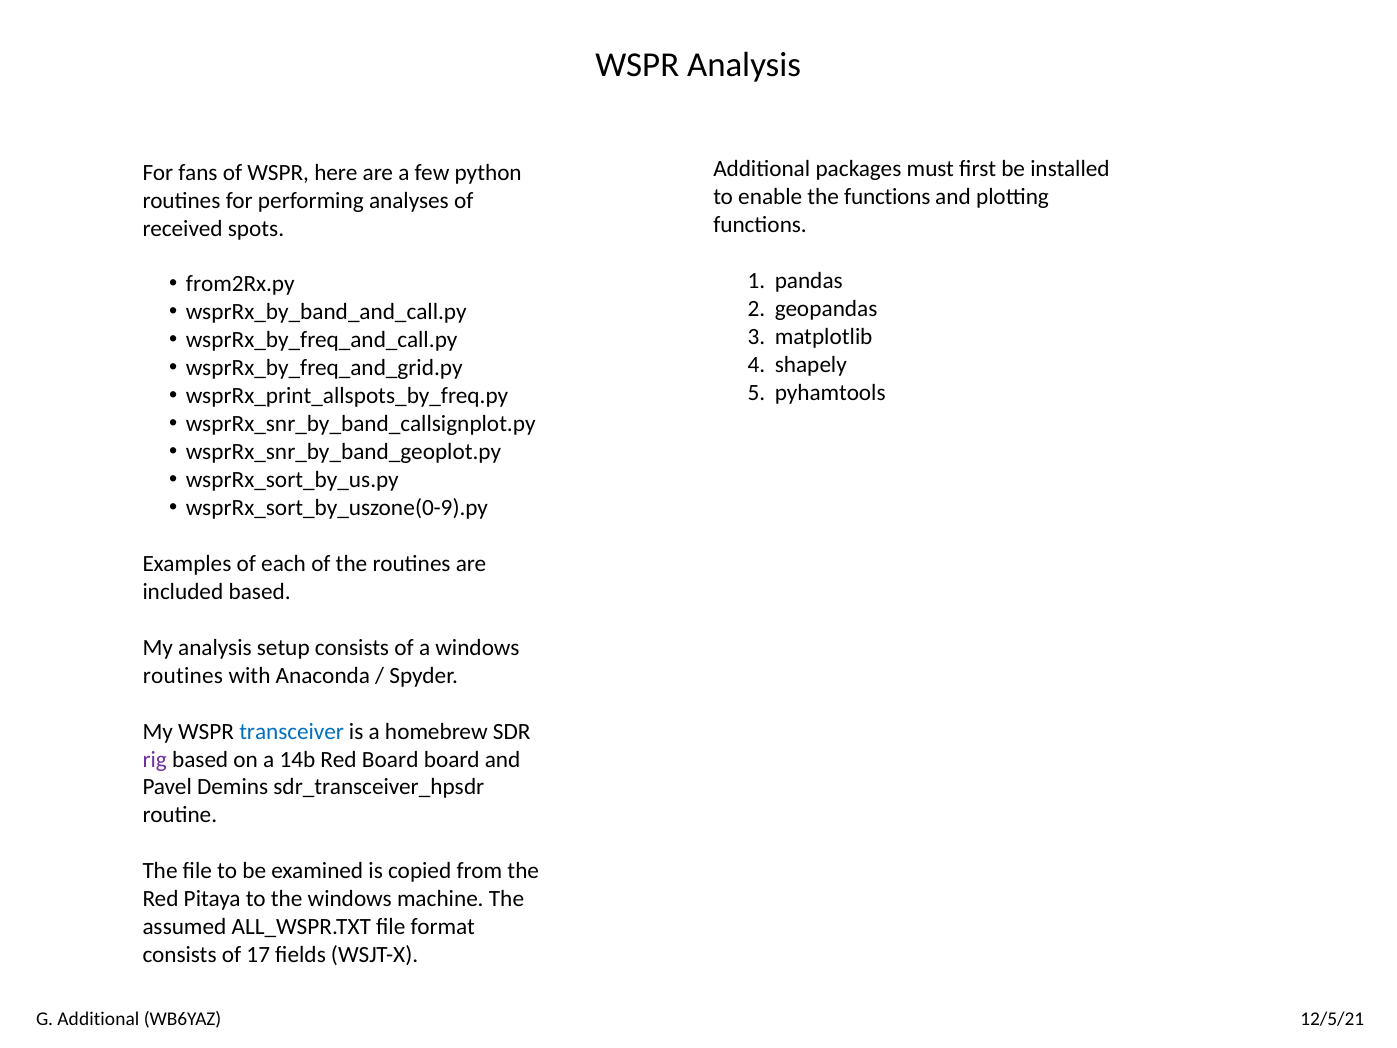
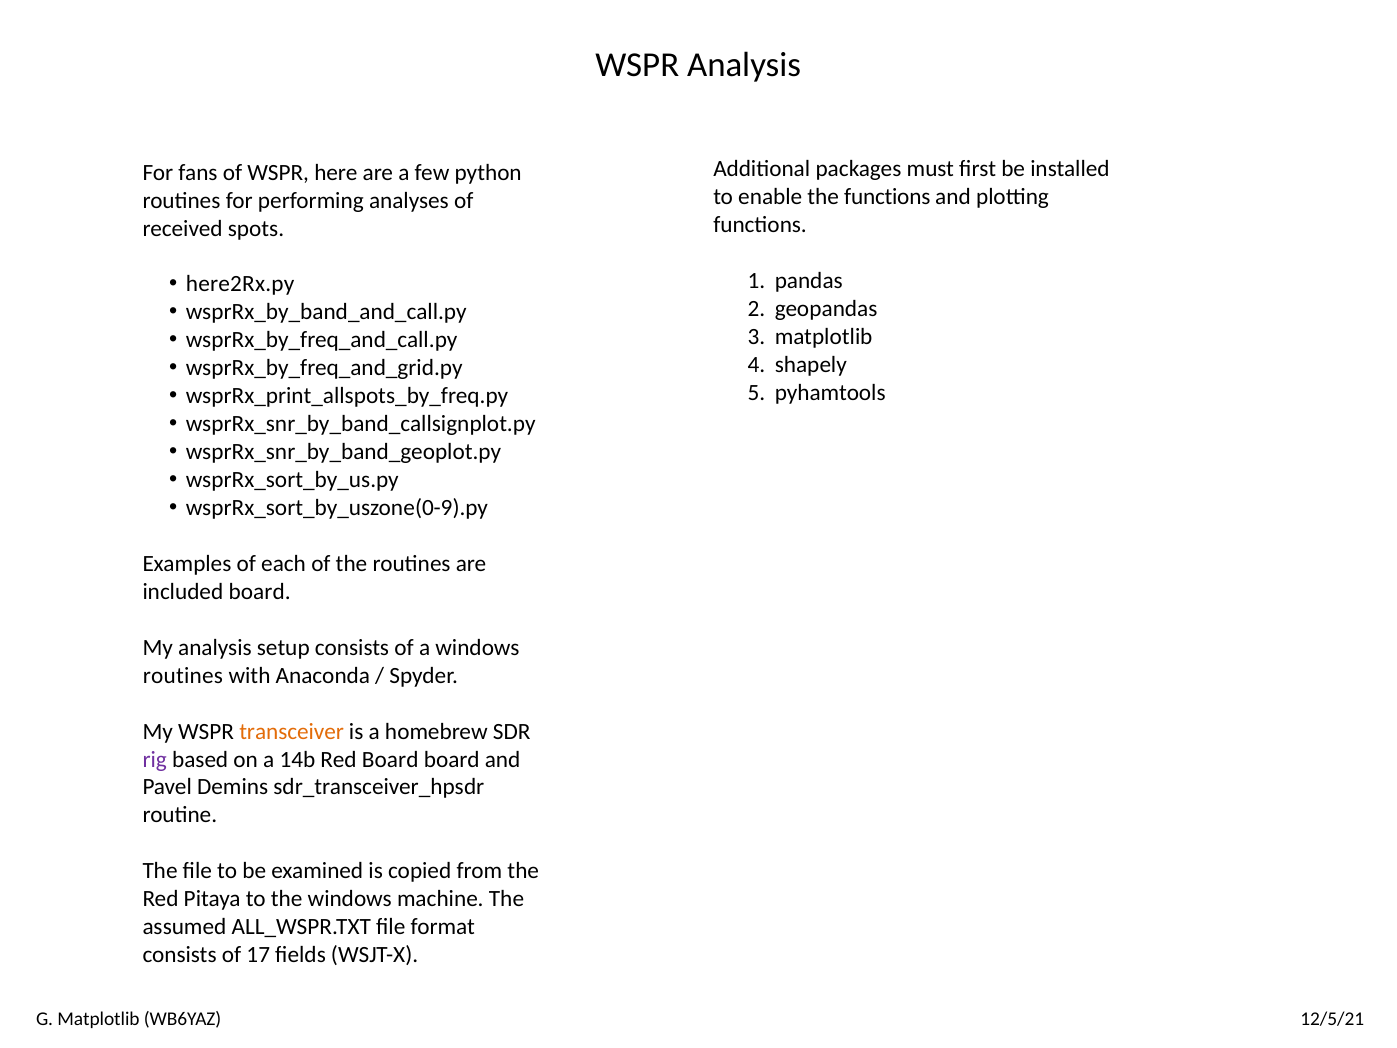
from2Rx.py: from2Rx.py -> here2Rx.py
included based: based -> board
transceiver colour: blue -> orange
G Additional: Additional -> Matplotlib
